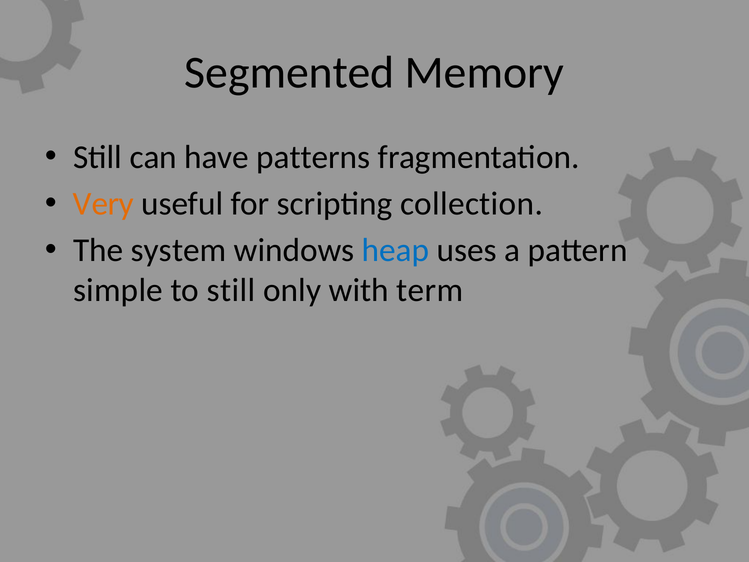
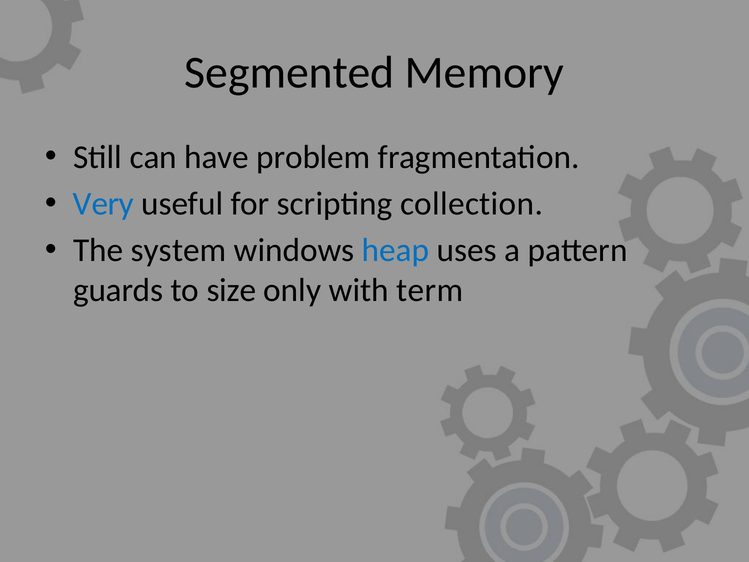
patterns: patterns -> problem
Very colour: orange -> blue
simple: simple -> guards
to still: still -> size
